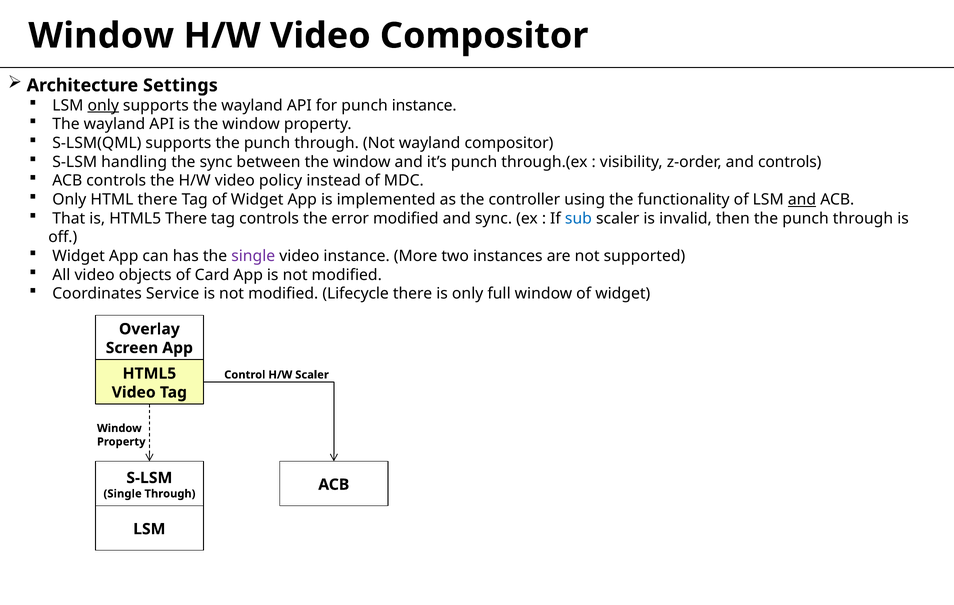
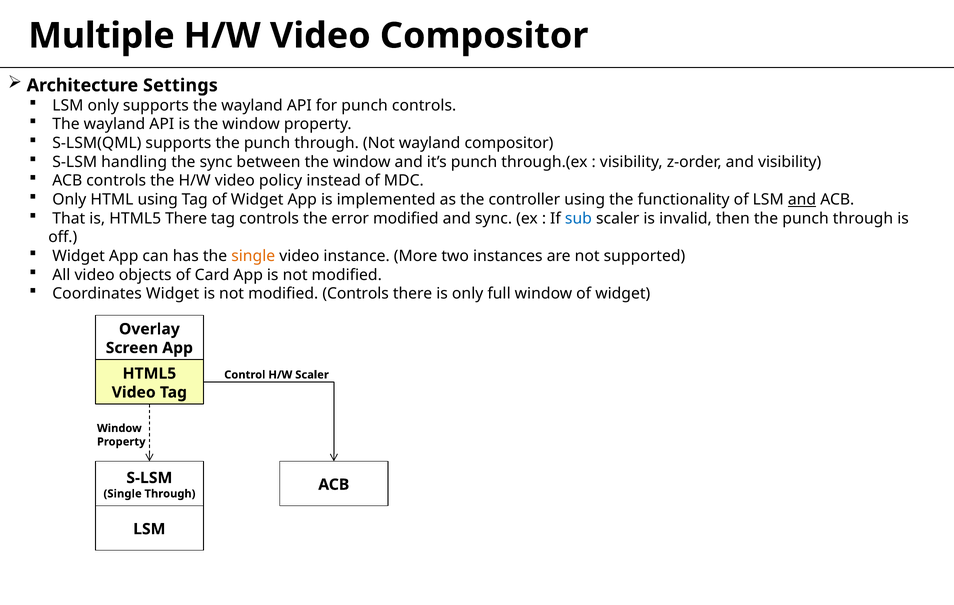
Window at (101, 36): Window -> Multiple
only at (103, 106) underline: present -> none
punch instance: instance -> controls
and controls: controls -> visibility
HTML there: there -> using
single at (253, 256) colour: purple -> orange
Coordinates Service: Service -> Widget
modified Lifecycle: Lifecycle -> Controls
